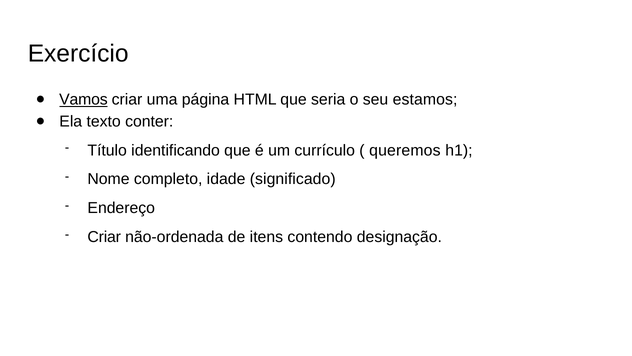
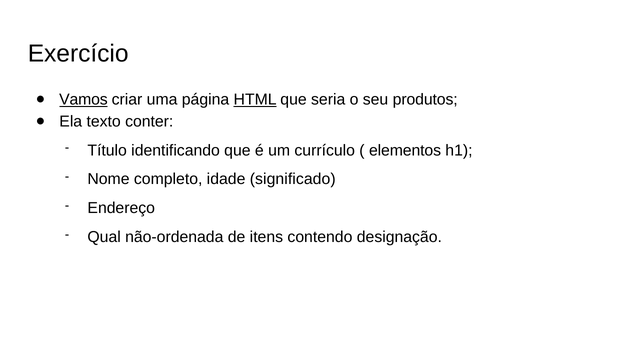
HTML underline: none -> present
estamos: estamos -> produtos
queremos: queremos -> elementos
Criar at (104, 237): Criar -> Qual
